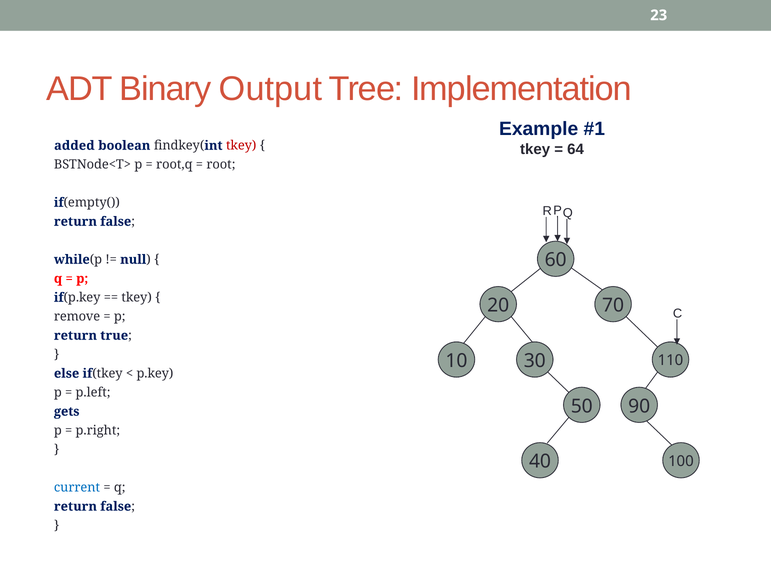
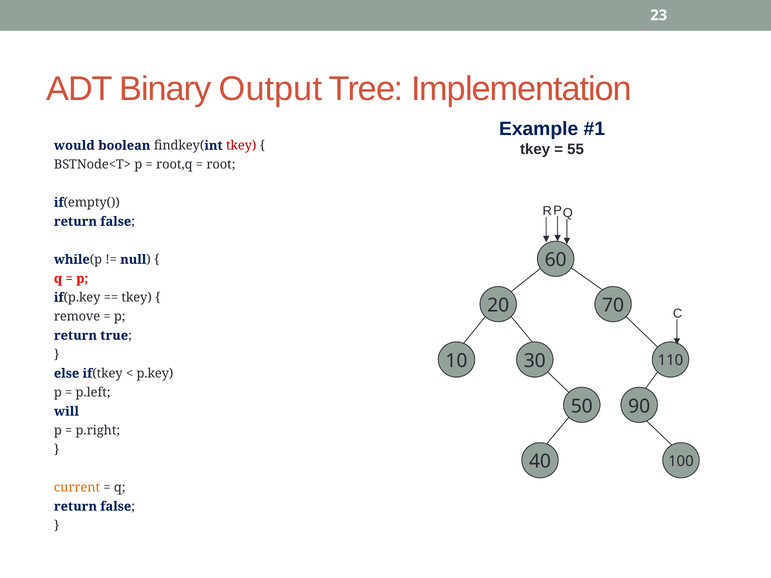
added: added -> would
64: 64 -> 55
gets: gets -> will
current colour: blue -> orange
